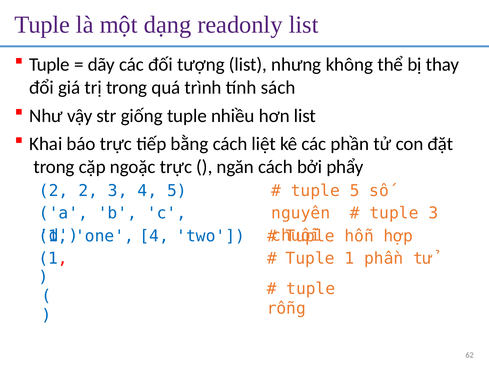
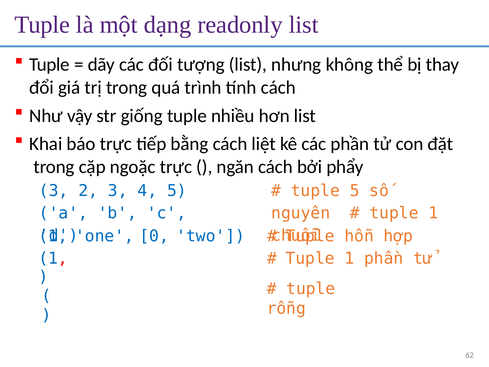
tính sách: sách -> cách
2 at (54, 191): 2 -> 3
3 at (433, 213): 3 -> 1
one 4: 4 -> 0
